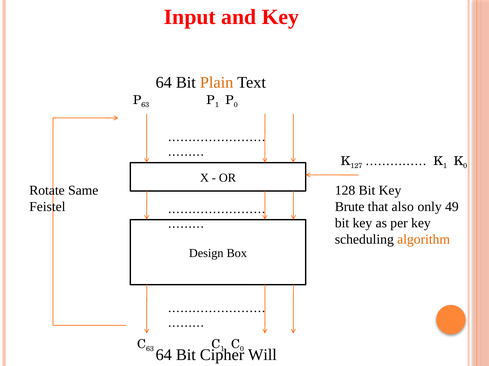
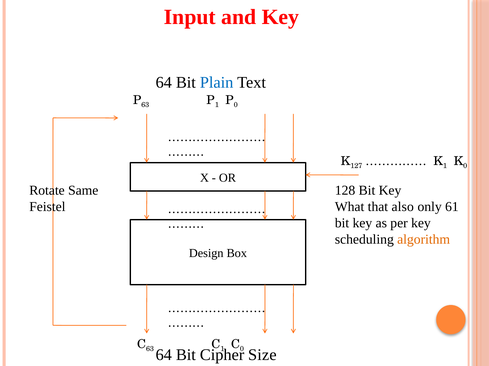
Plain colour: orange -> blue
Brute: Brute -> What
49: 49 -> 61
Will: Will -> Size
